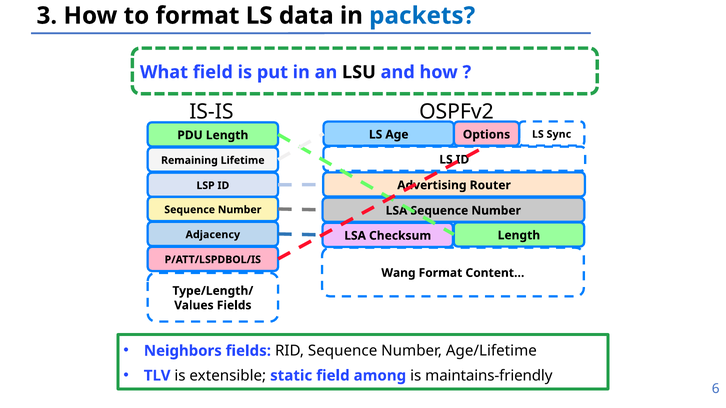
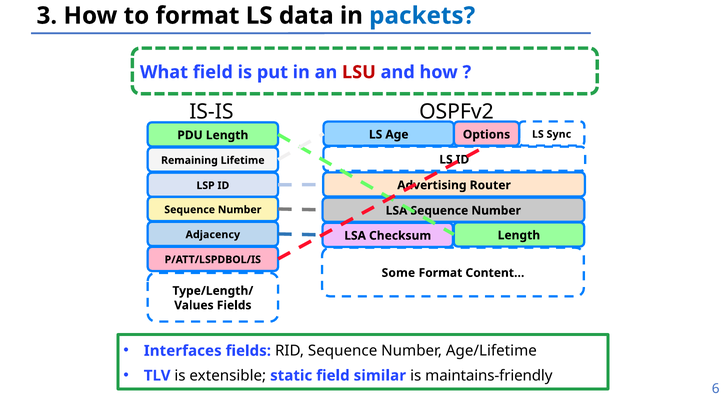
LSU colour: black -> red
Wang: Wang -> Some
Neighbors: Neighbors -> Interfaces
among: among -> similar
